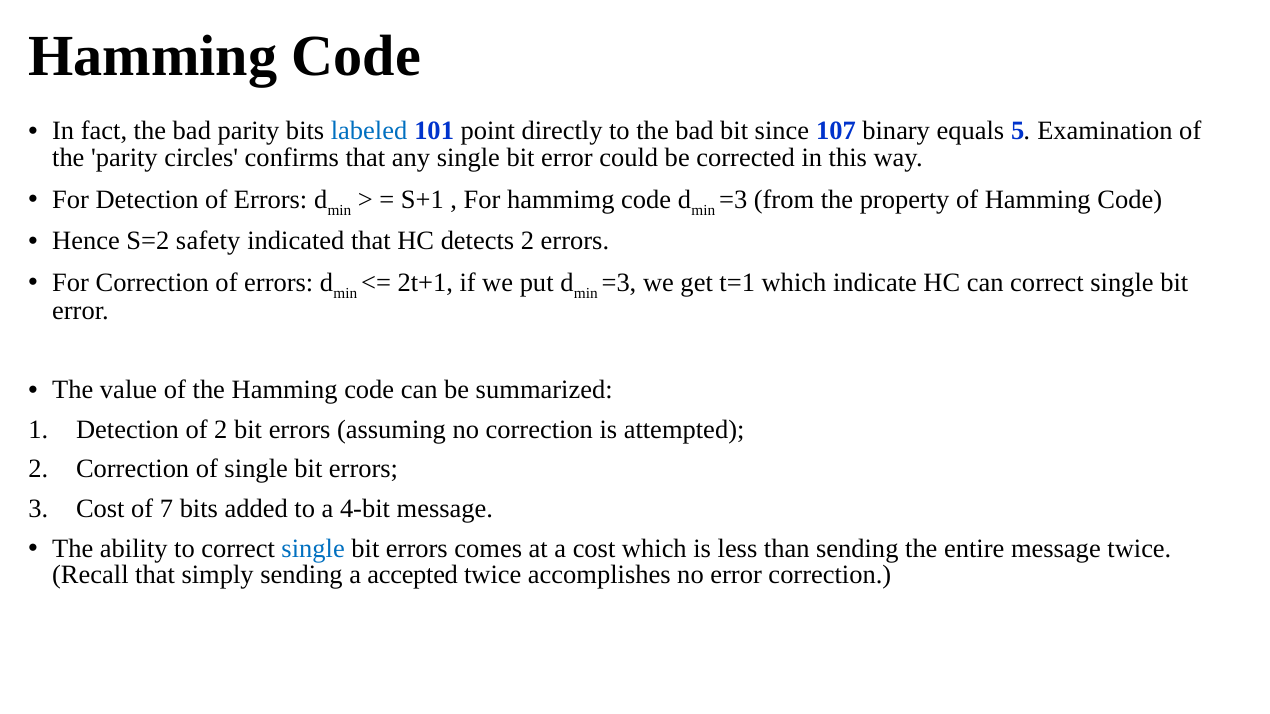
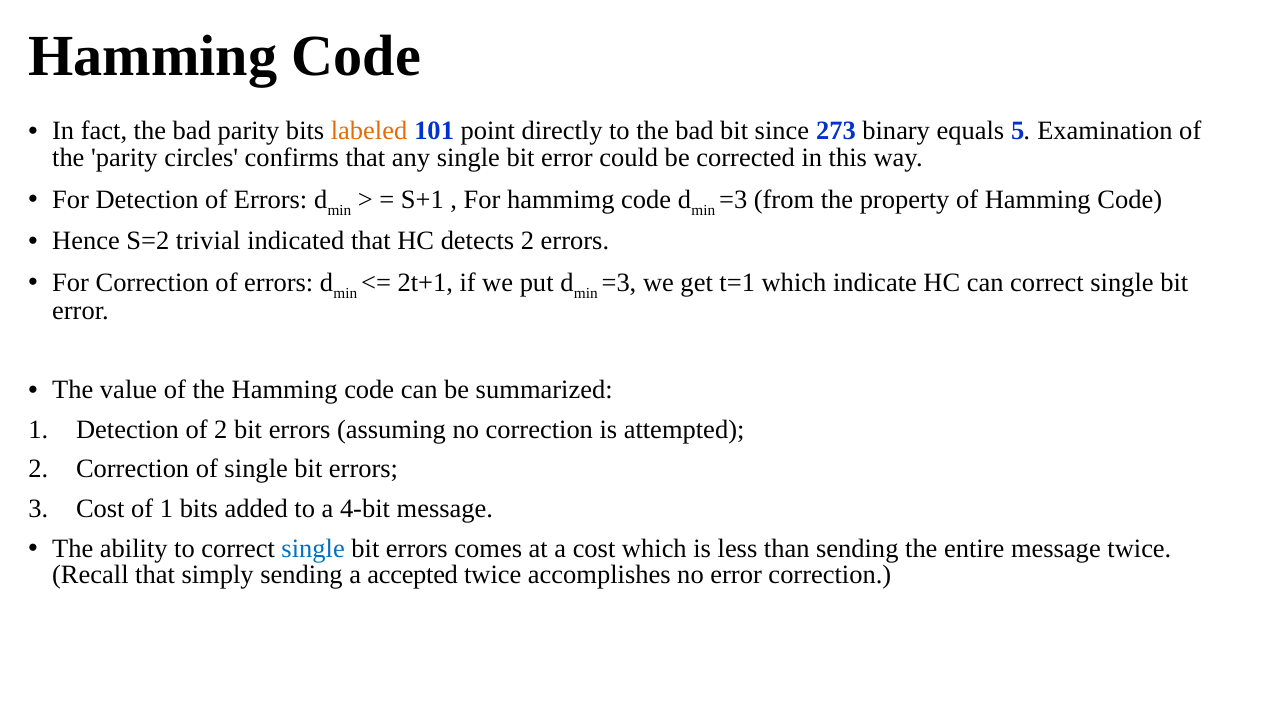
labeled colour: blue -> orange
107: 107 -> 273
safety: safety -> trivial
of 7: 7 -> 1
